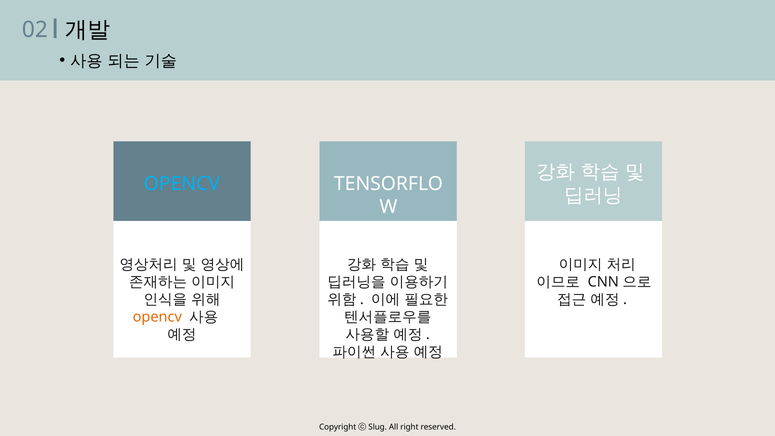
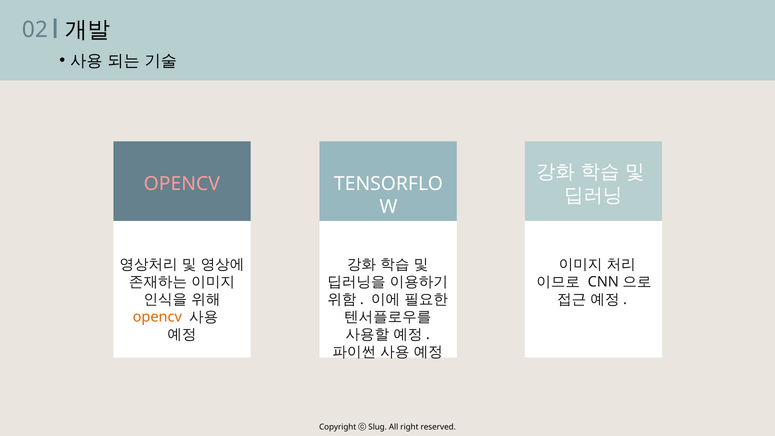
OPENCV at (182, 184) colour: light blue -> pink
